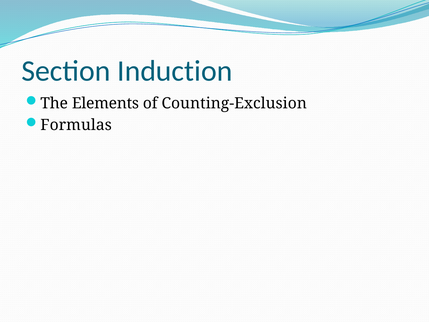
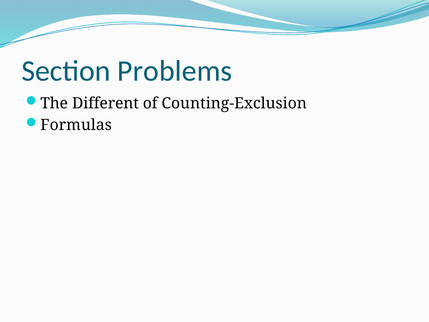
Induction: Induction -> Problems
Elements: Elements -> Different
